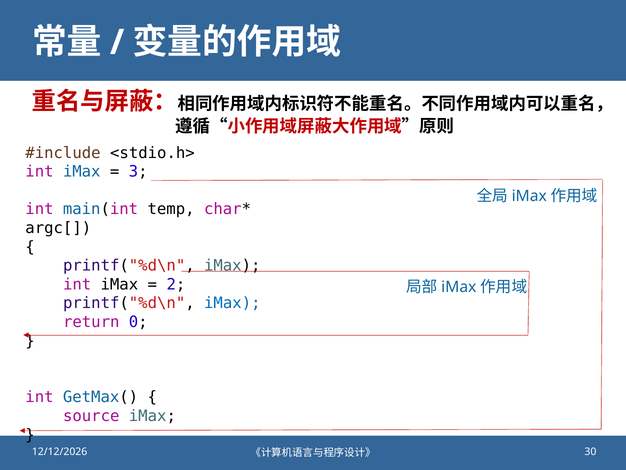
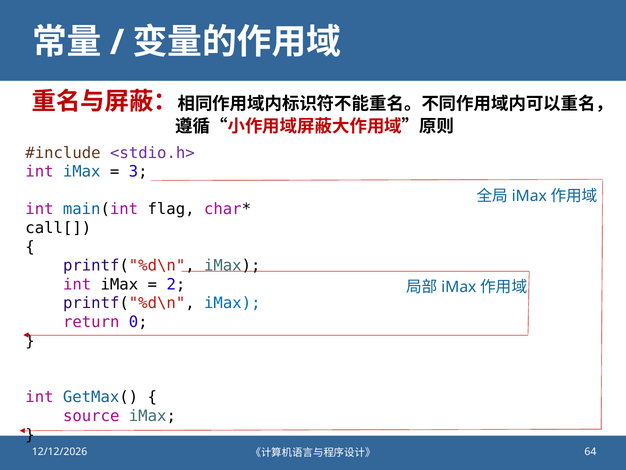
<stdio.h> colour: black -> purple
temp: temp -> flag
argc[: argc[ -> call[
30: 30 -> 64
